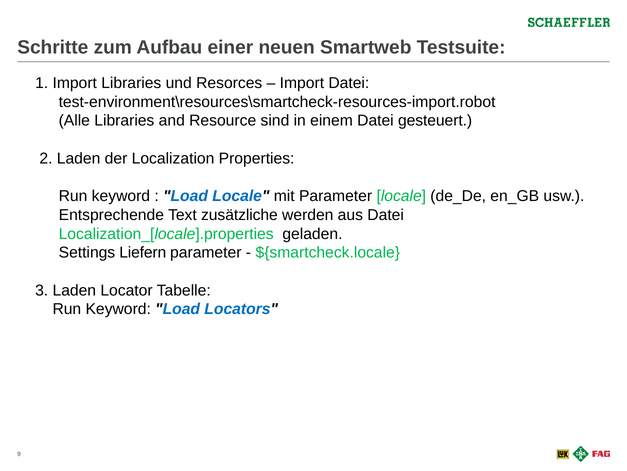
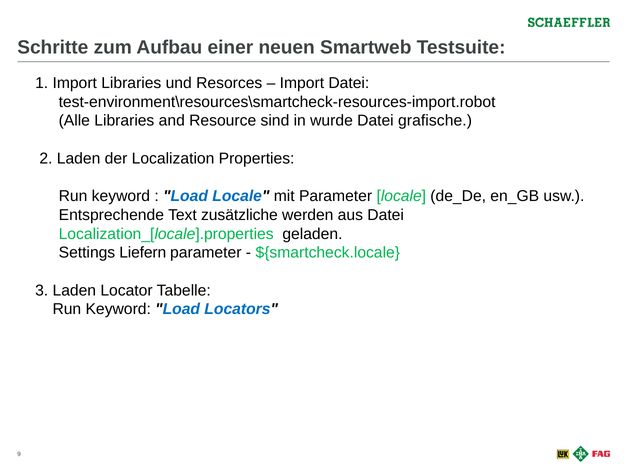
einem: einem -> wurde
gesteuert: gesteuert -> grafische
